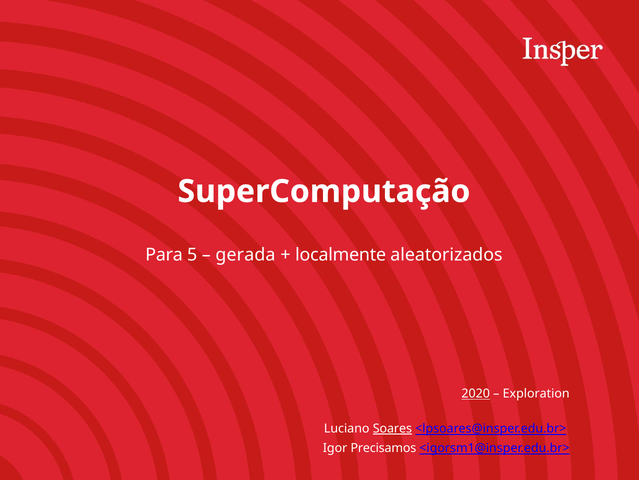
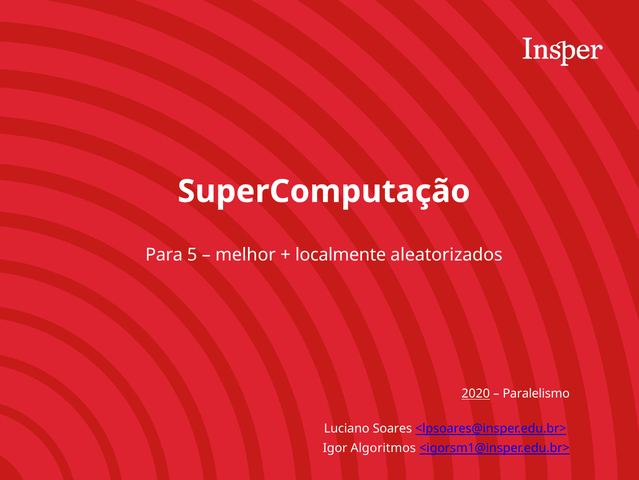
gerada: gerada -> melhor
Exploration: Exploration -> Paralelismo
Soares underline: present -> none
Precisamos: Precisamos -> Algoritmos
